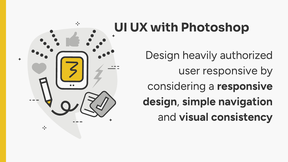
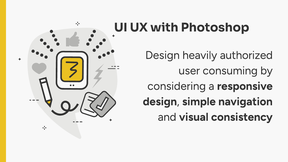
user responsive: responsive -> consuming
